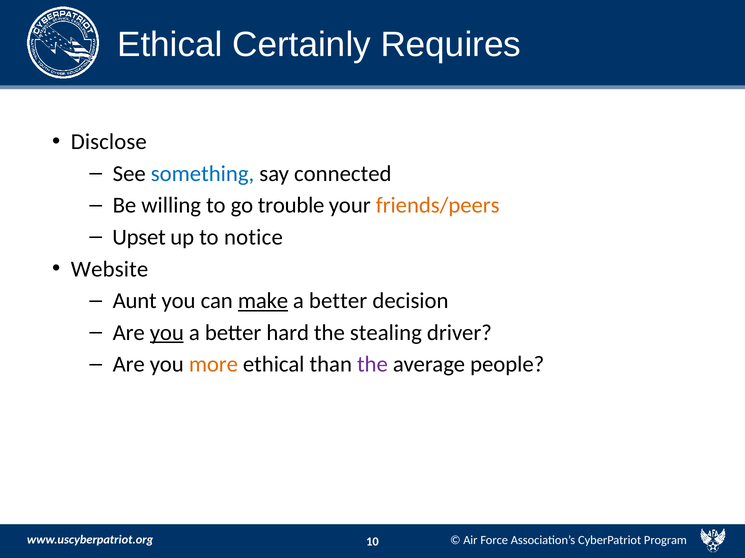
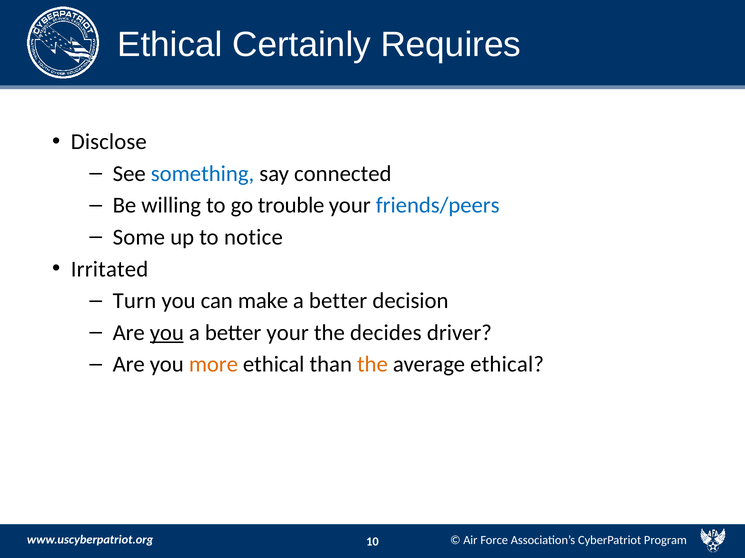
friends/peers colour: orange -> blue
Upset: Upset -> Some
Website: Website -> Irritated
Aunt: Aunt -> Turn
make underline: present -> none
better hard: hard -> your
stealing: stealing -> decides
the at (372, 365) colour: purple -> orange
average people: people -> ethical
